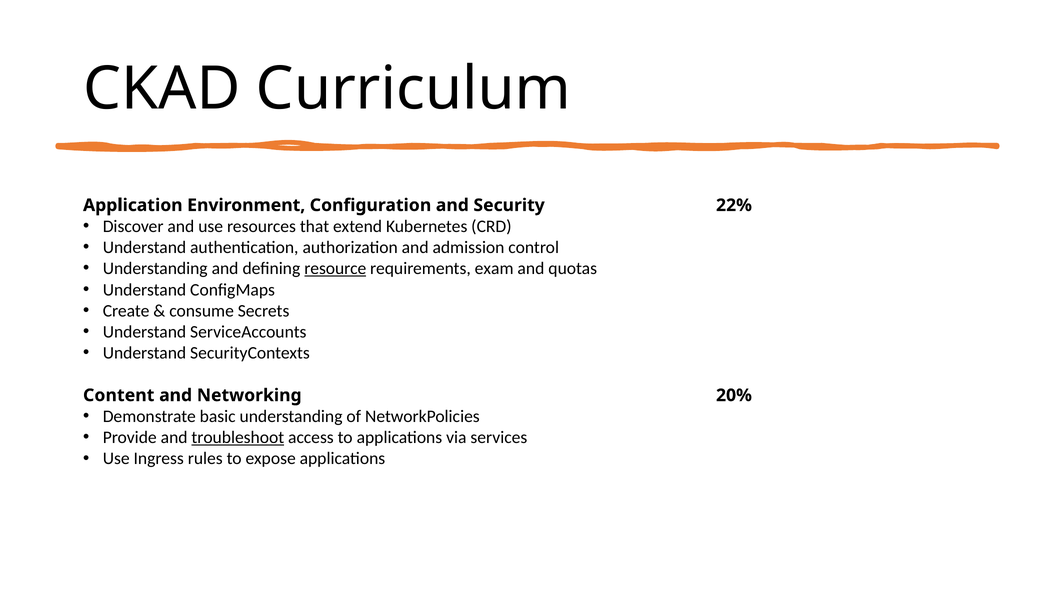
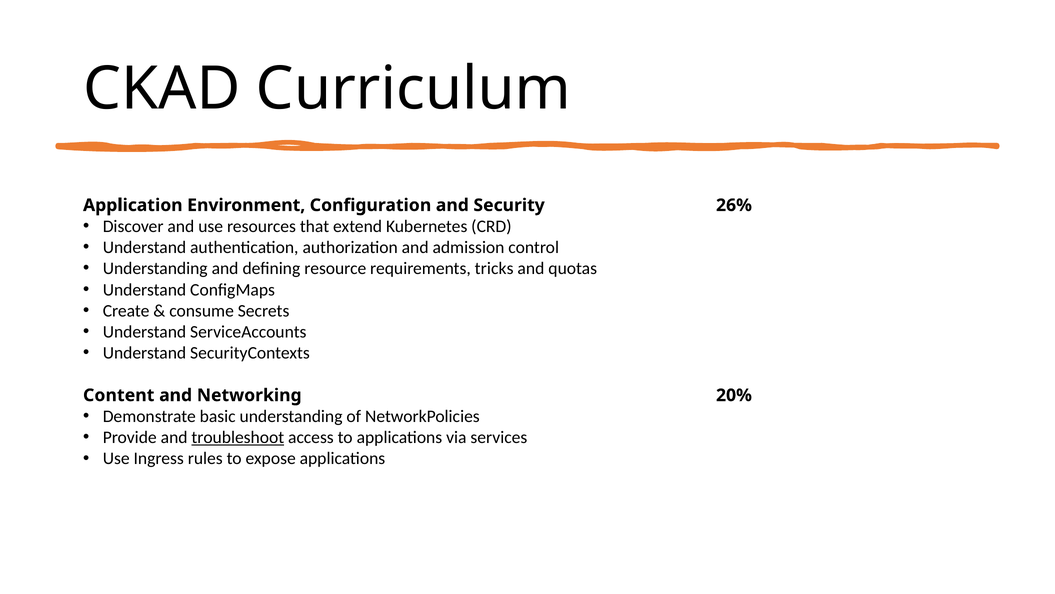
22%: 22% -> 26%
resource underline: present -> none
exam: exam -> tricks
